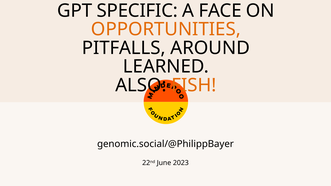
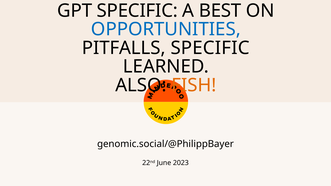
FACE: FACE -> BEST
OPPORTUNITIES colour: orange -> blue
PITFALLS AROUND: AROUND -> SPECIFIC
